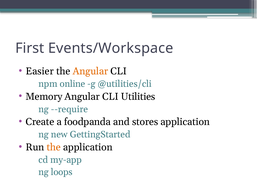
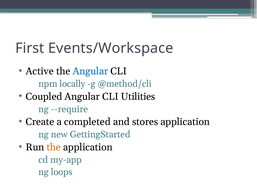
Easier: Easier -> Active
Angular at (90, 71) colour: orange -> blue
online: online -> locally
@utilities/cli: @utilities/cli -> @method/cli
Memory: Memory -> Coupled
foodpanda: foodpanda -> completed
